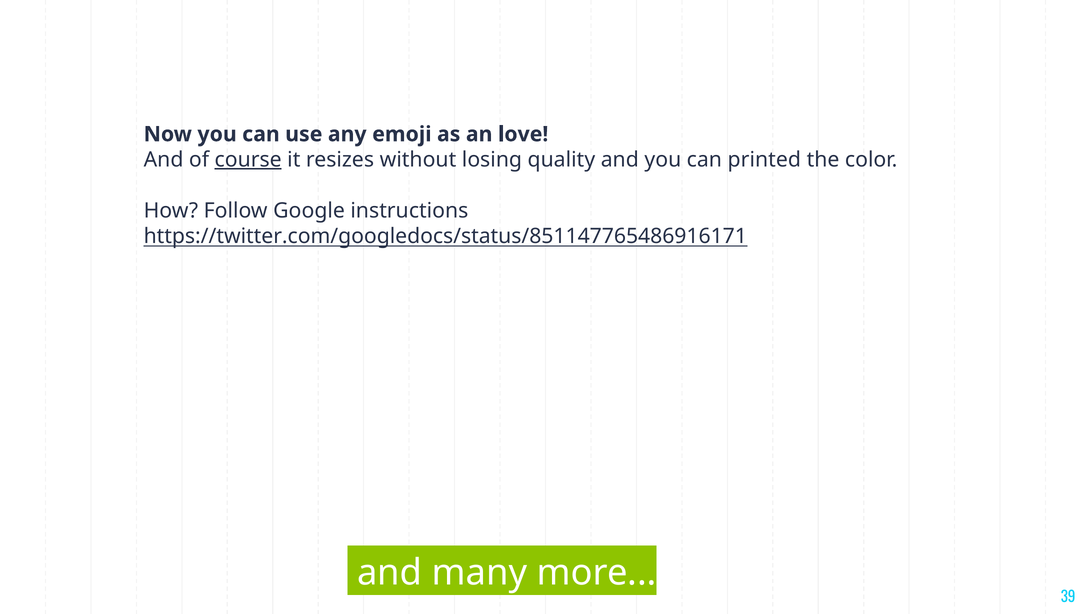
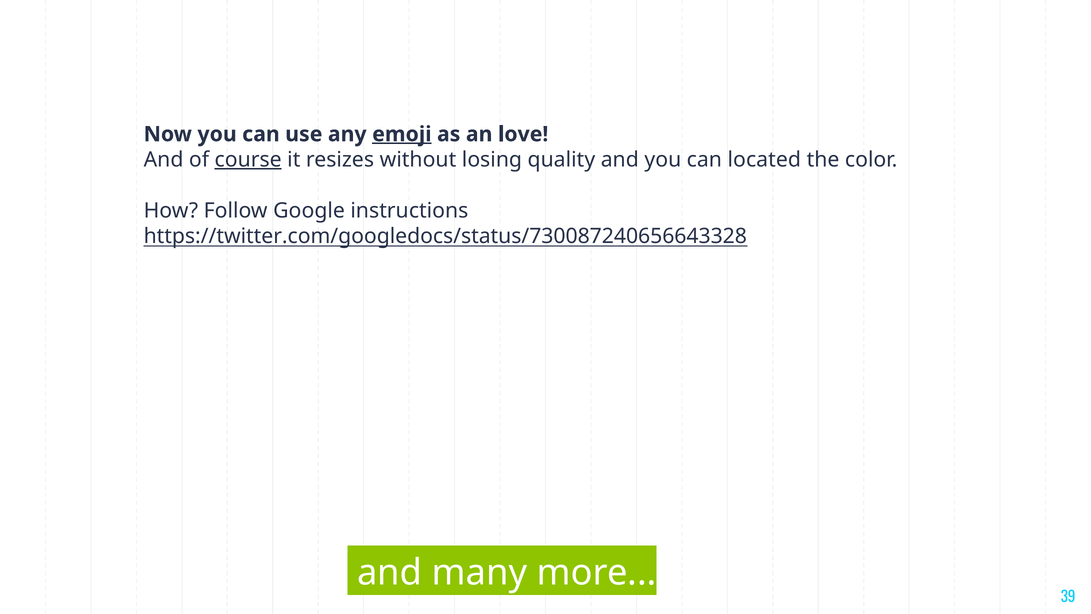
emoji underline: none -> present
printed: printed -> located
https://twitter.com/googledocs/status/851147765486916171: https://twitter.com/googledocs/status/851147765486916171 -> https://twitter.com/googledocs/status/730087240656643328
